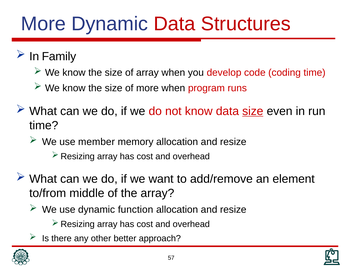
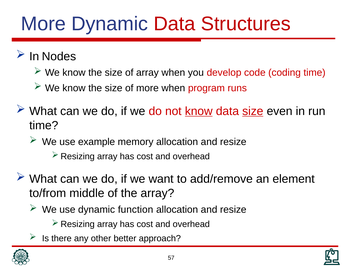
Family: Family -> Nodes
know at (199, 111) underline: none -> present
member: member -> example
